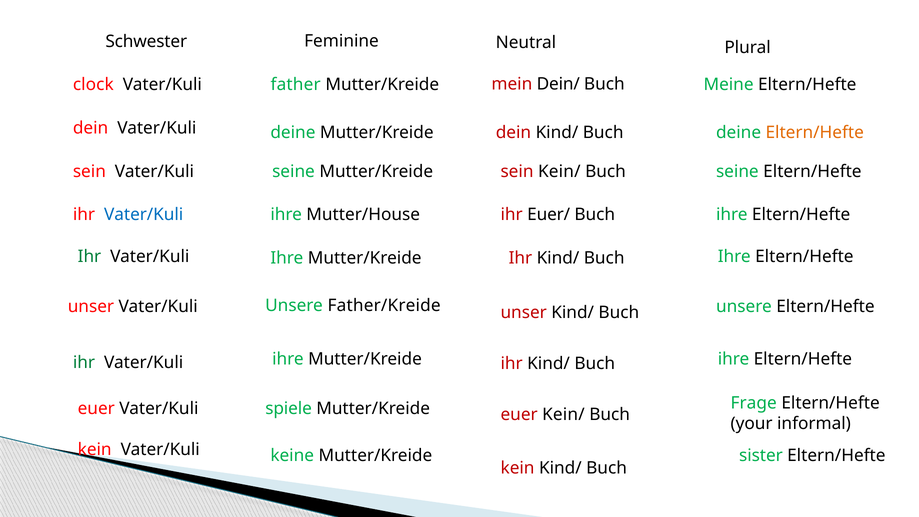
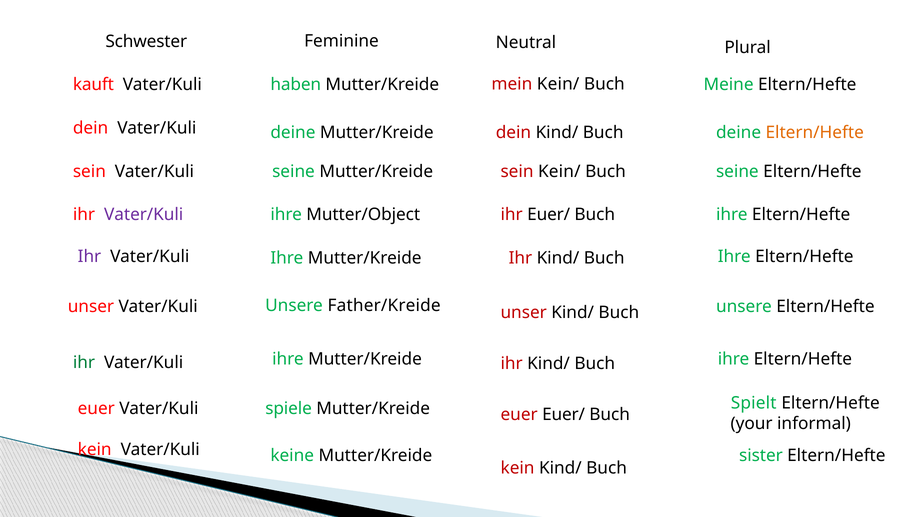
clock: clock -> kauft
father: father -> haben
mein Dein/: Dein/ -> Kein/
Vater/Kuli at (144, 215) colour: blue -> purple
Mutter/House: Mutter/House -> Mutter/Object
Ihr at (89, 257) colour: green -> purple
Frage: Frage -> Spielt
euer Kein/: Kein/ -> Euer/
